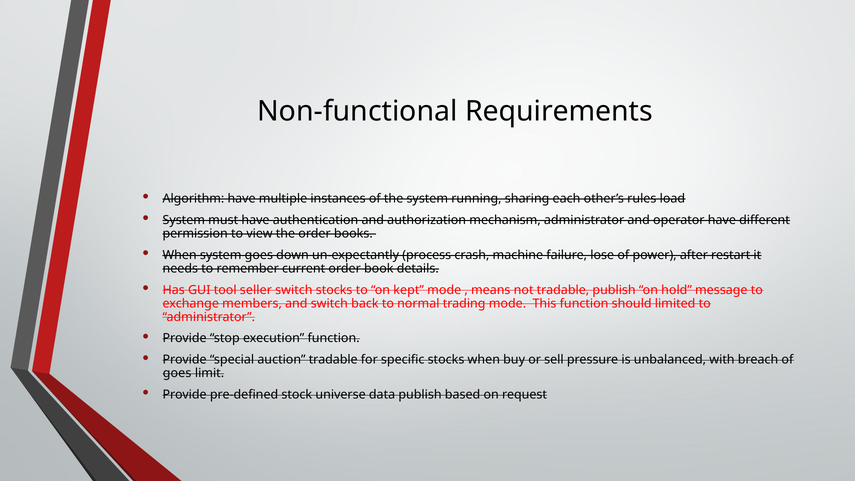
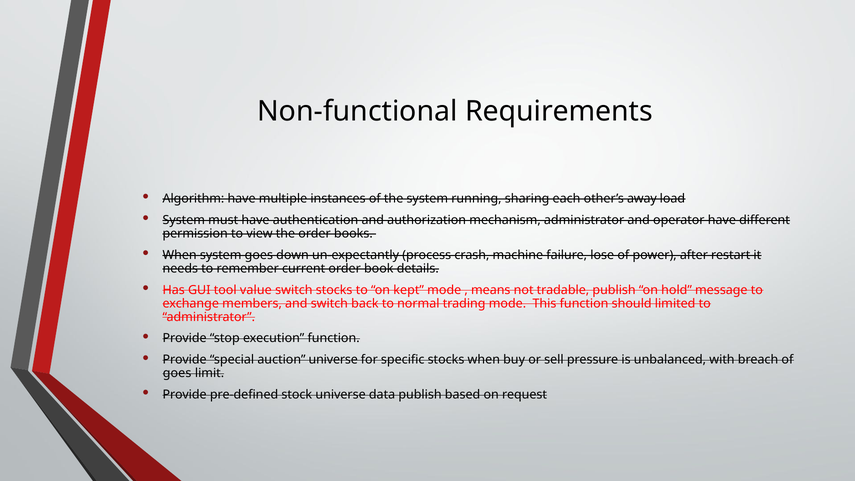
rules: rules -> away
seller: seller -> value
auction tradable: tradable -> universe
